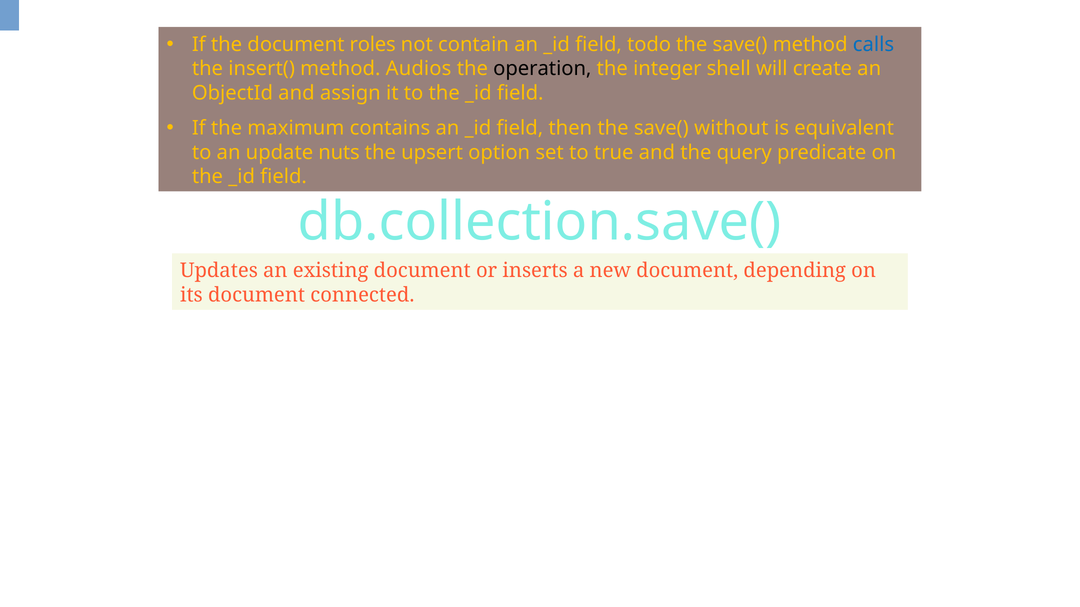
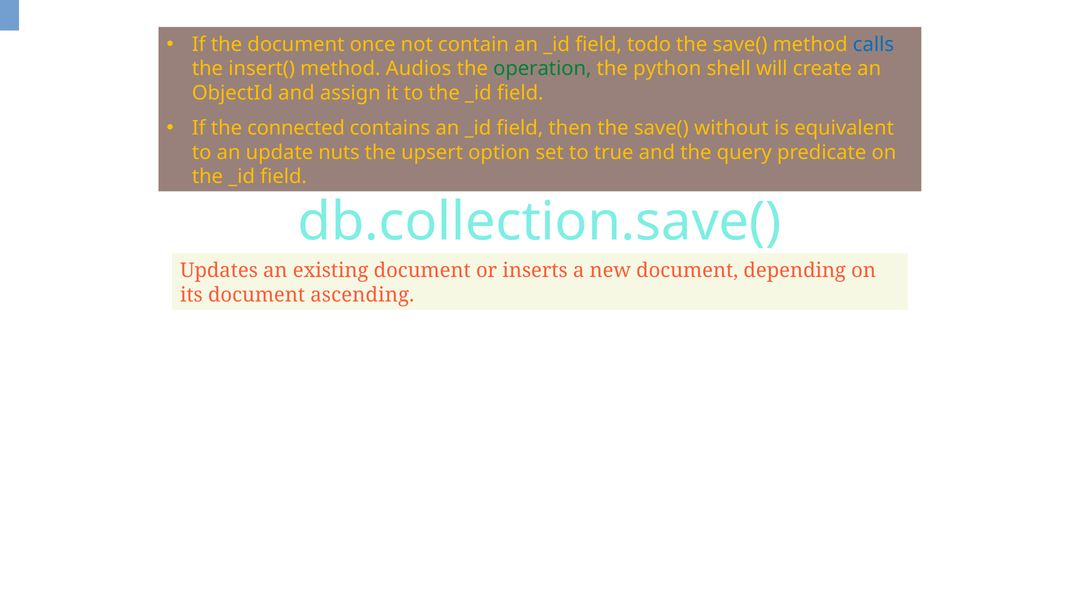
roles: roles -> once
operation colour: black -> green
integer: integer -> python
maximum: maximum -> connected
connected: connected -> ascending
